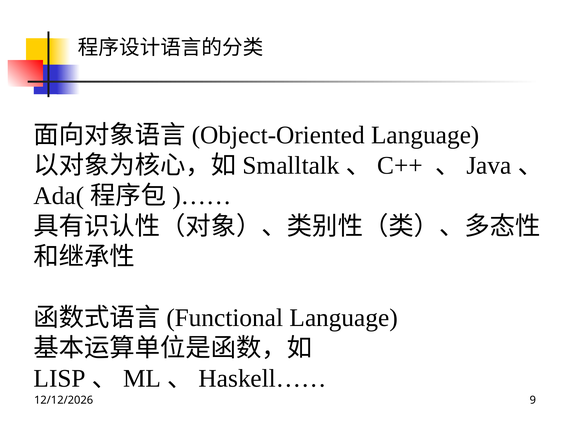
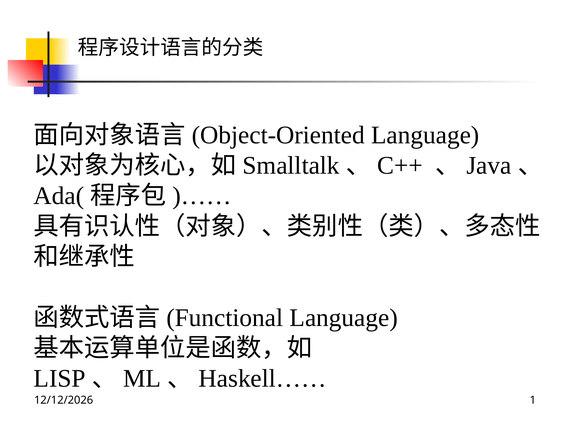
9: 9 -> 1
